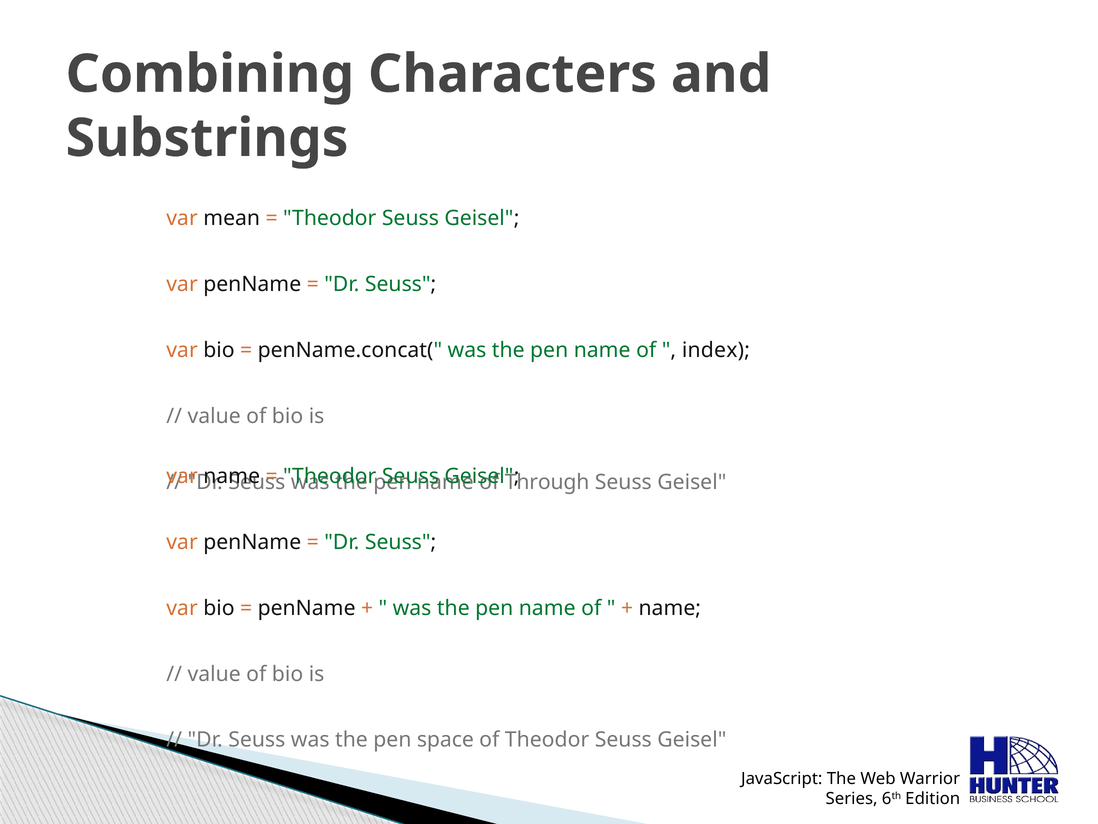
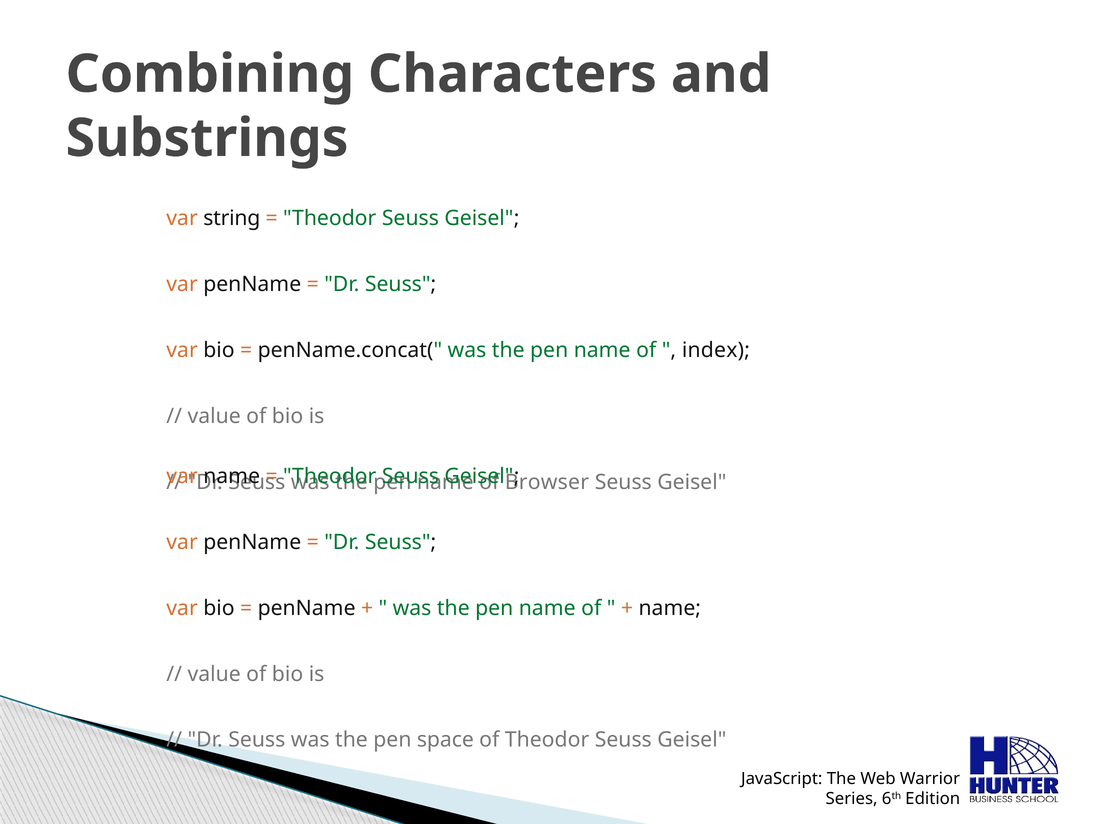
mean: mean -> string
Through: Through -> Browser
